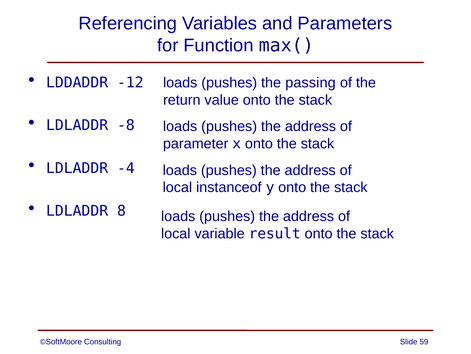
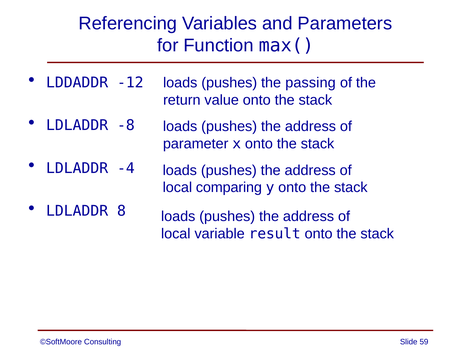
instanceof: instanceof -> comparing
